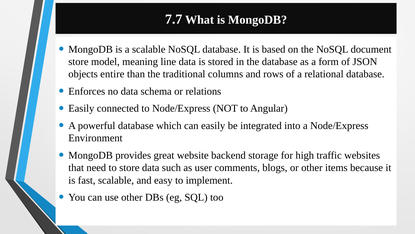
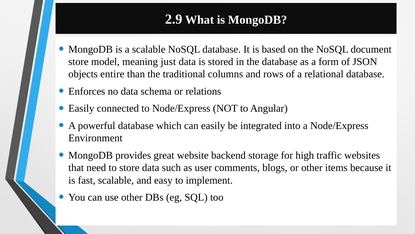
7.7: 7.7 -> 2.9
line: line -> just
